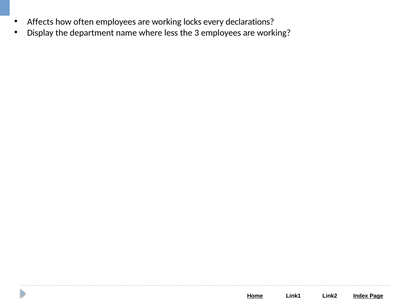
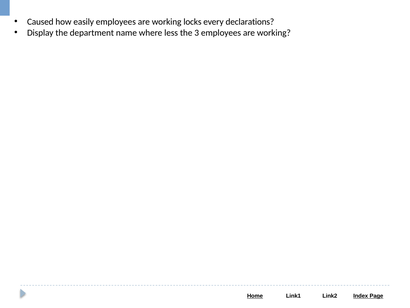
Affects: Affects -> Caused
often: often -> easily
